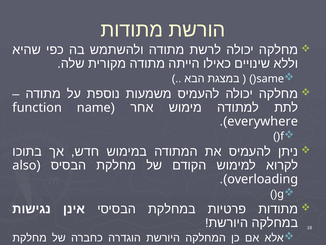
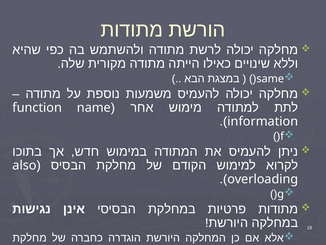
everywhere: everywhere -> information
